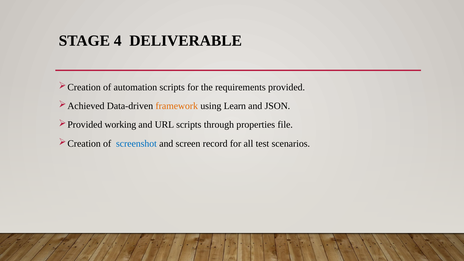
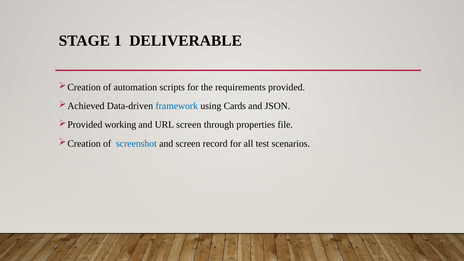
4: 4 -> 1
framework colour: orange -> blue
Learn: Learn -> Cards
URL scripts: scripts -> screen
